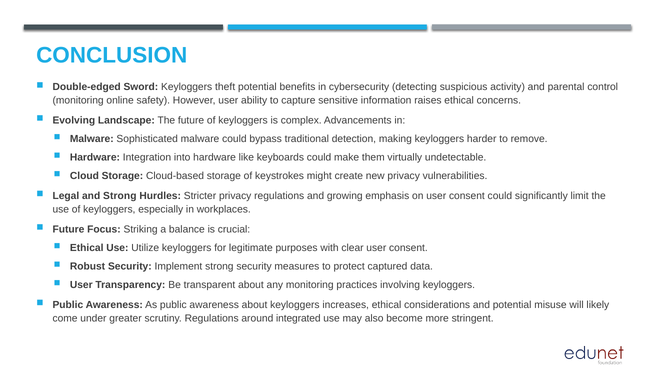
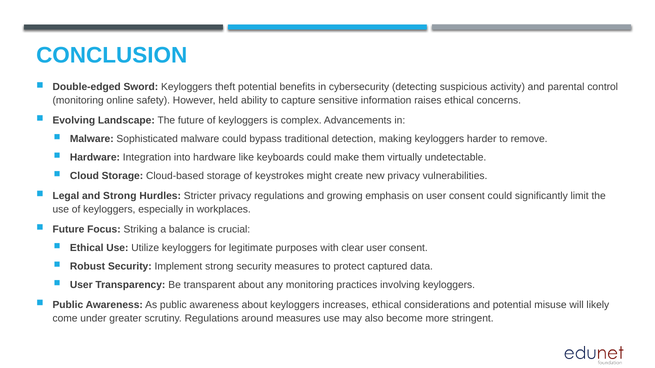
However user: user -> held
around integrated: integrated -> measures
